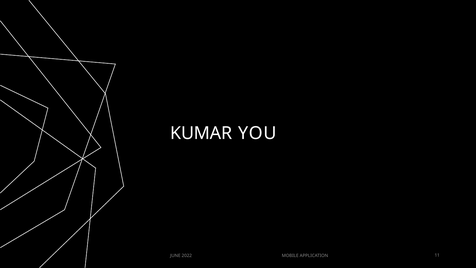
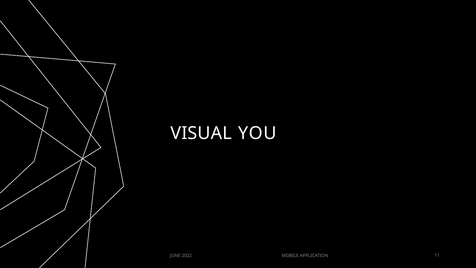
KUMAR: KUMAR -> VISUAL
